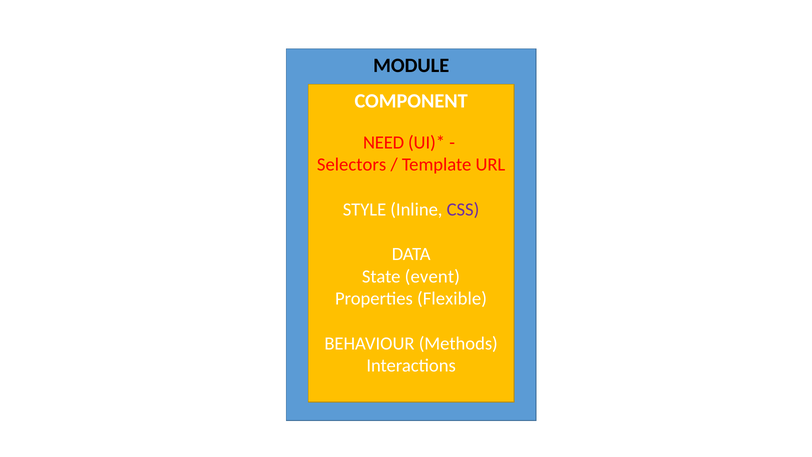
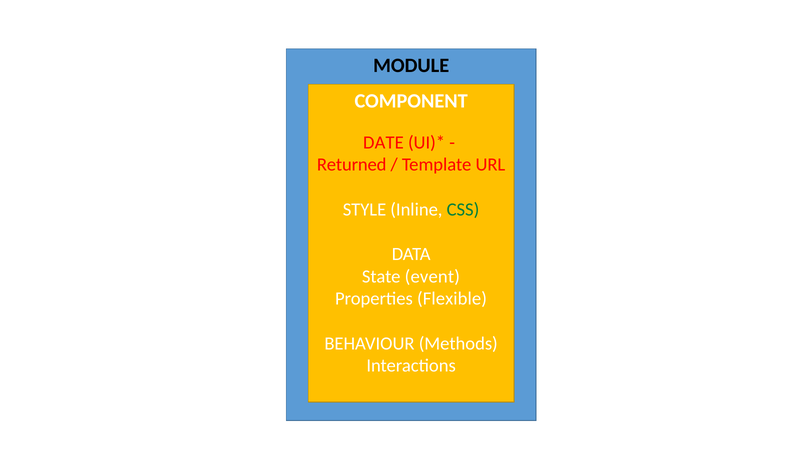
NEED: NEED -> DATE
Selectors: Selectors -> Returned
CSS colour: purple -> green
